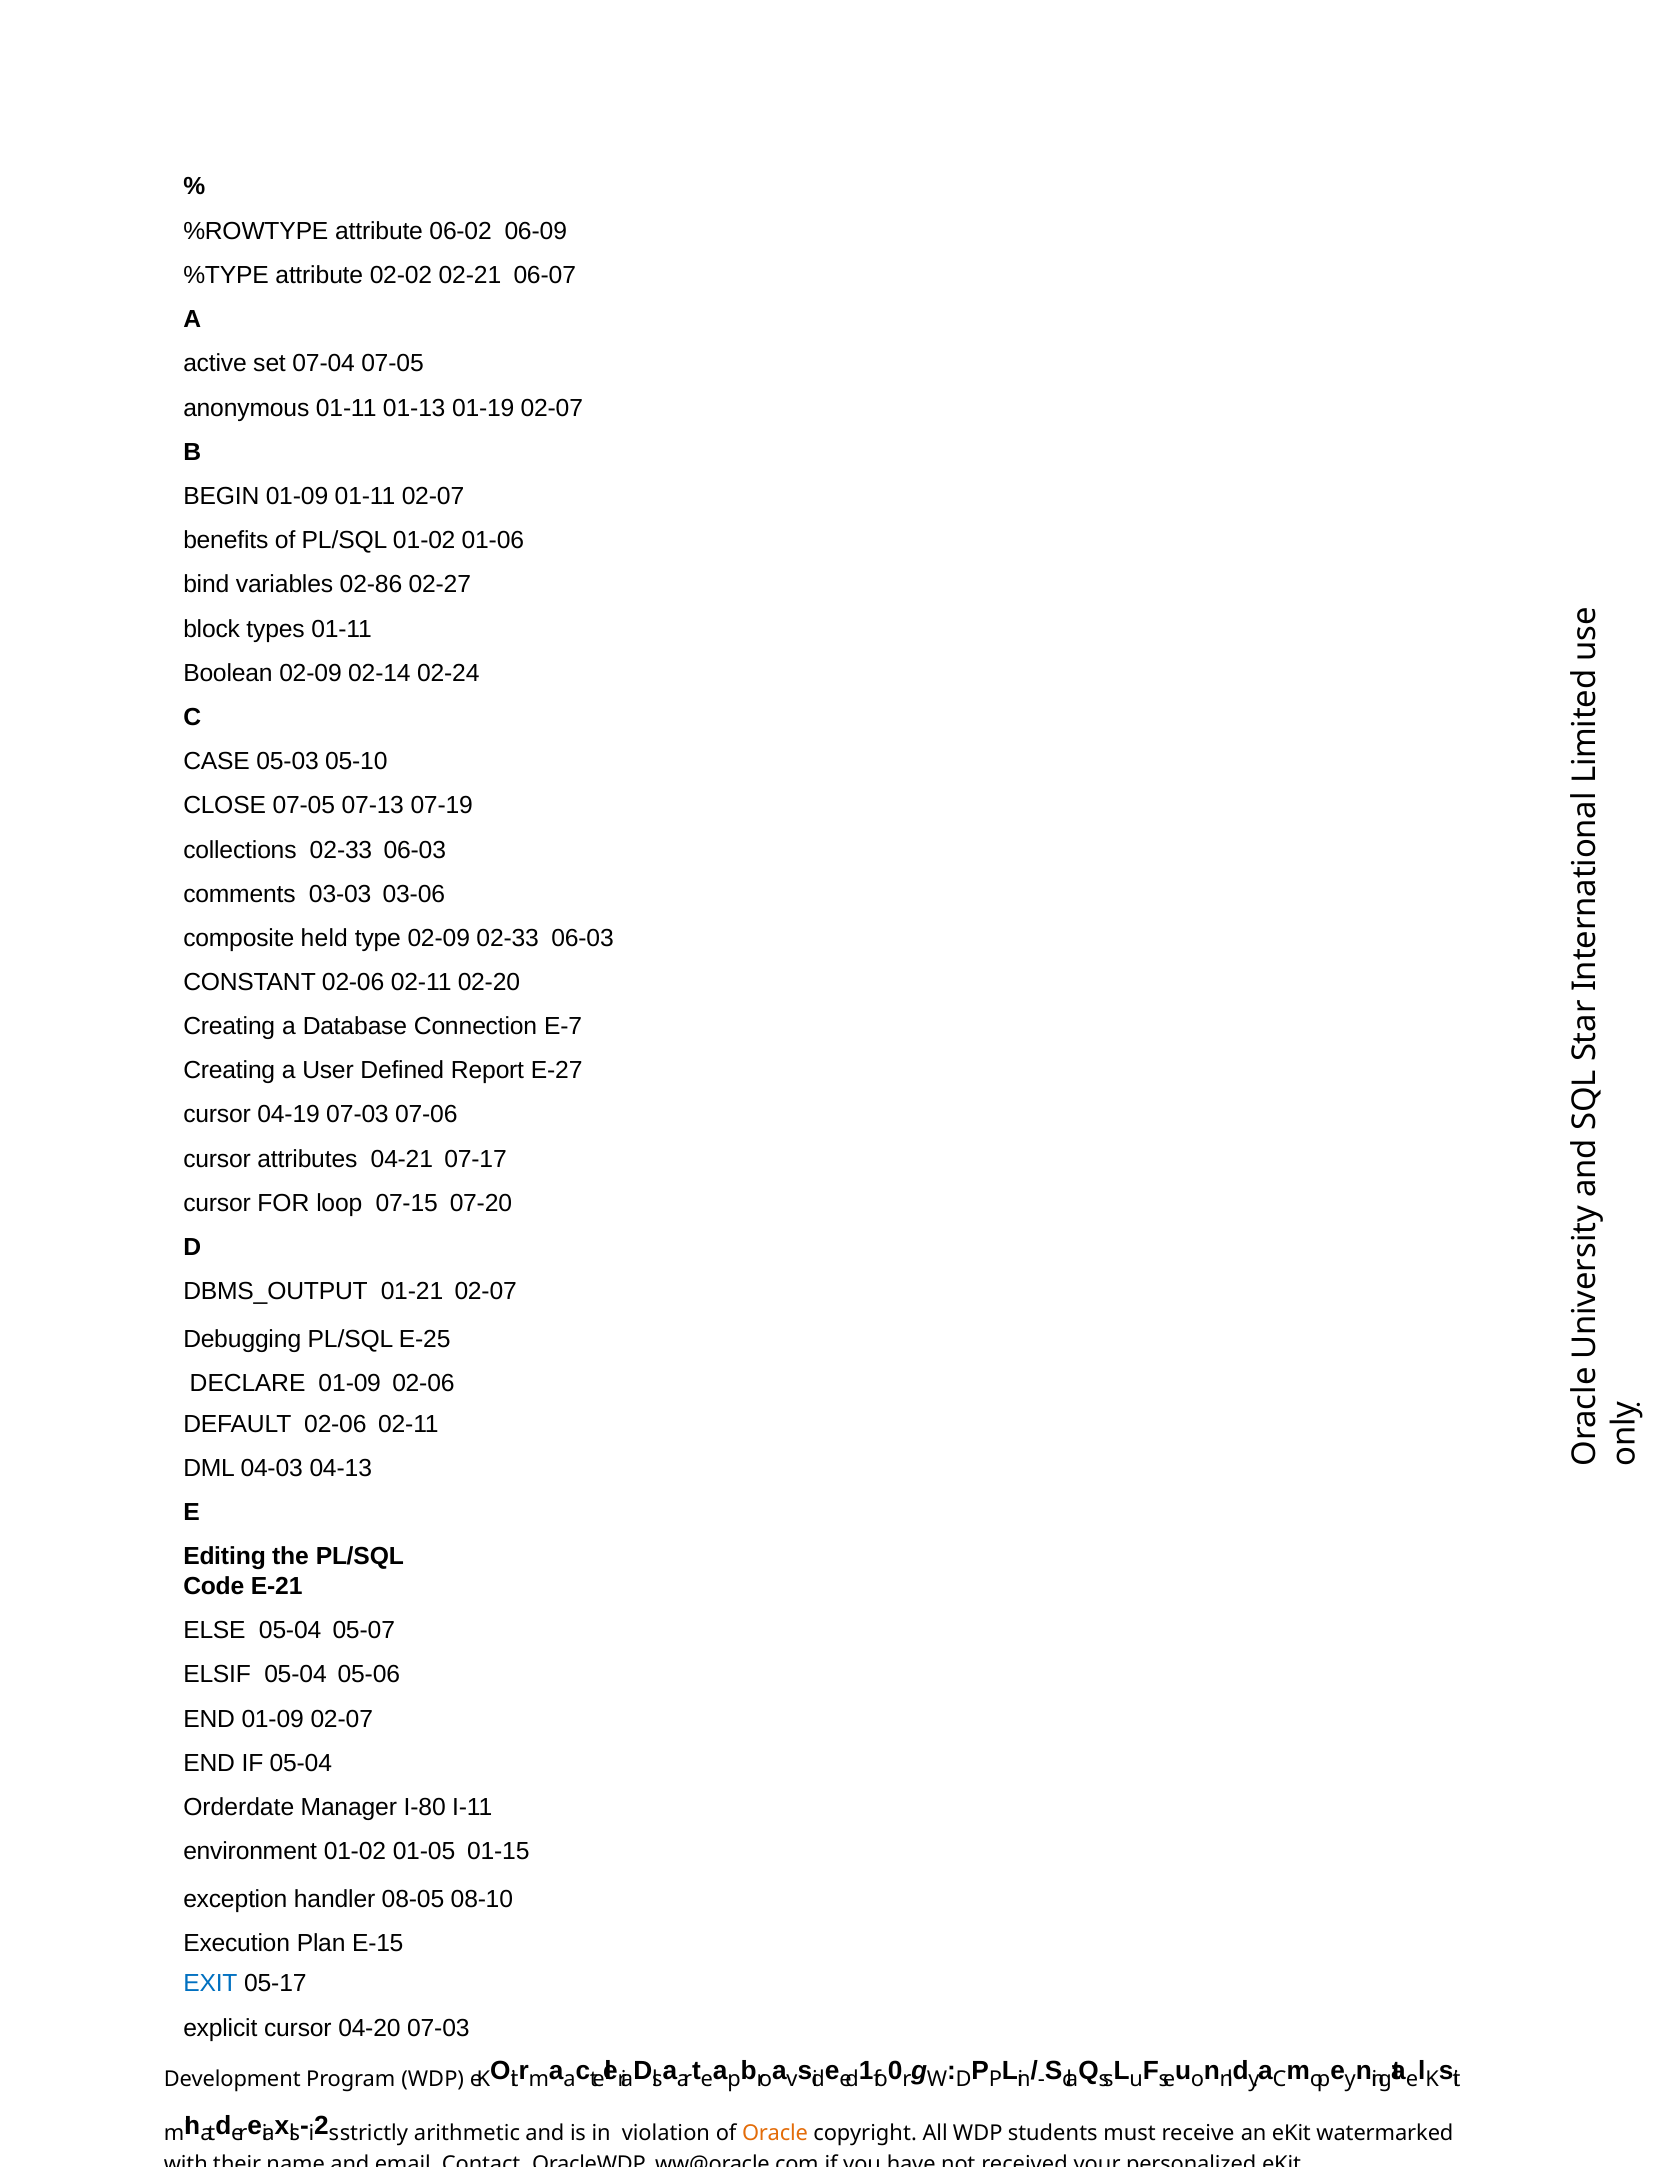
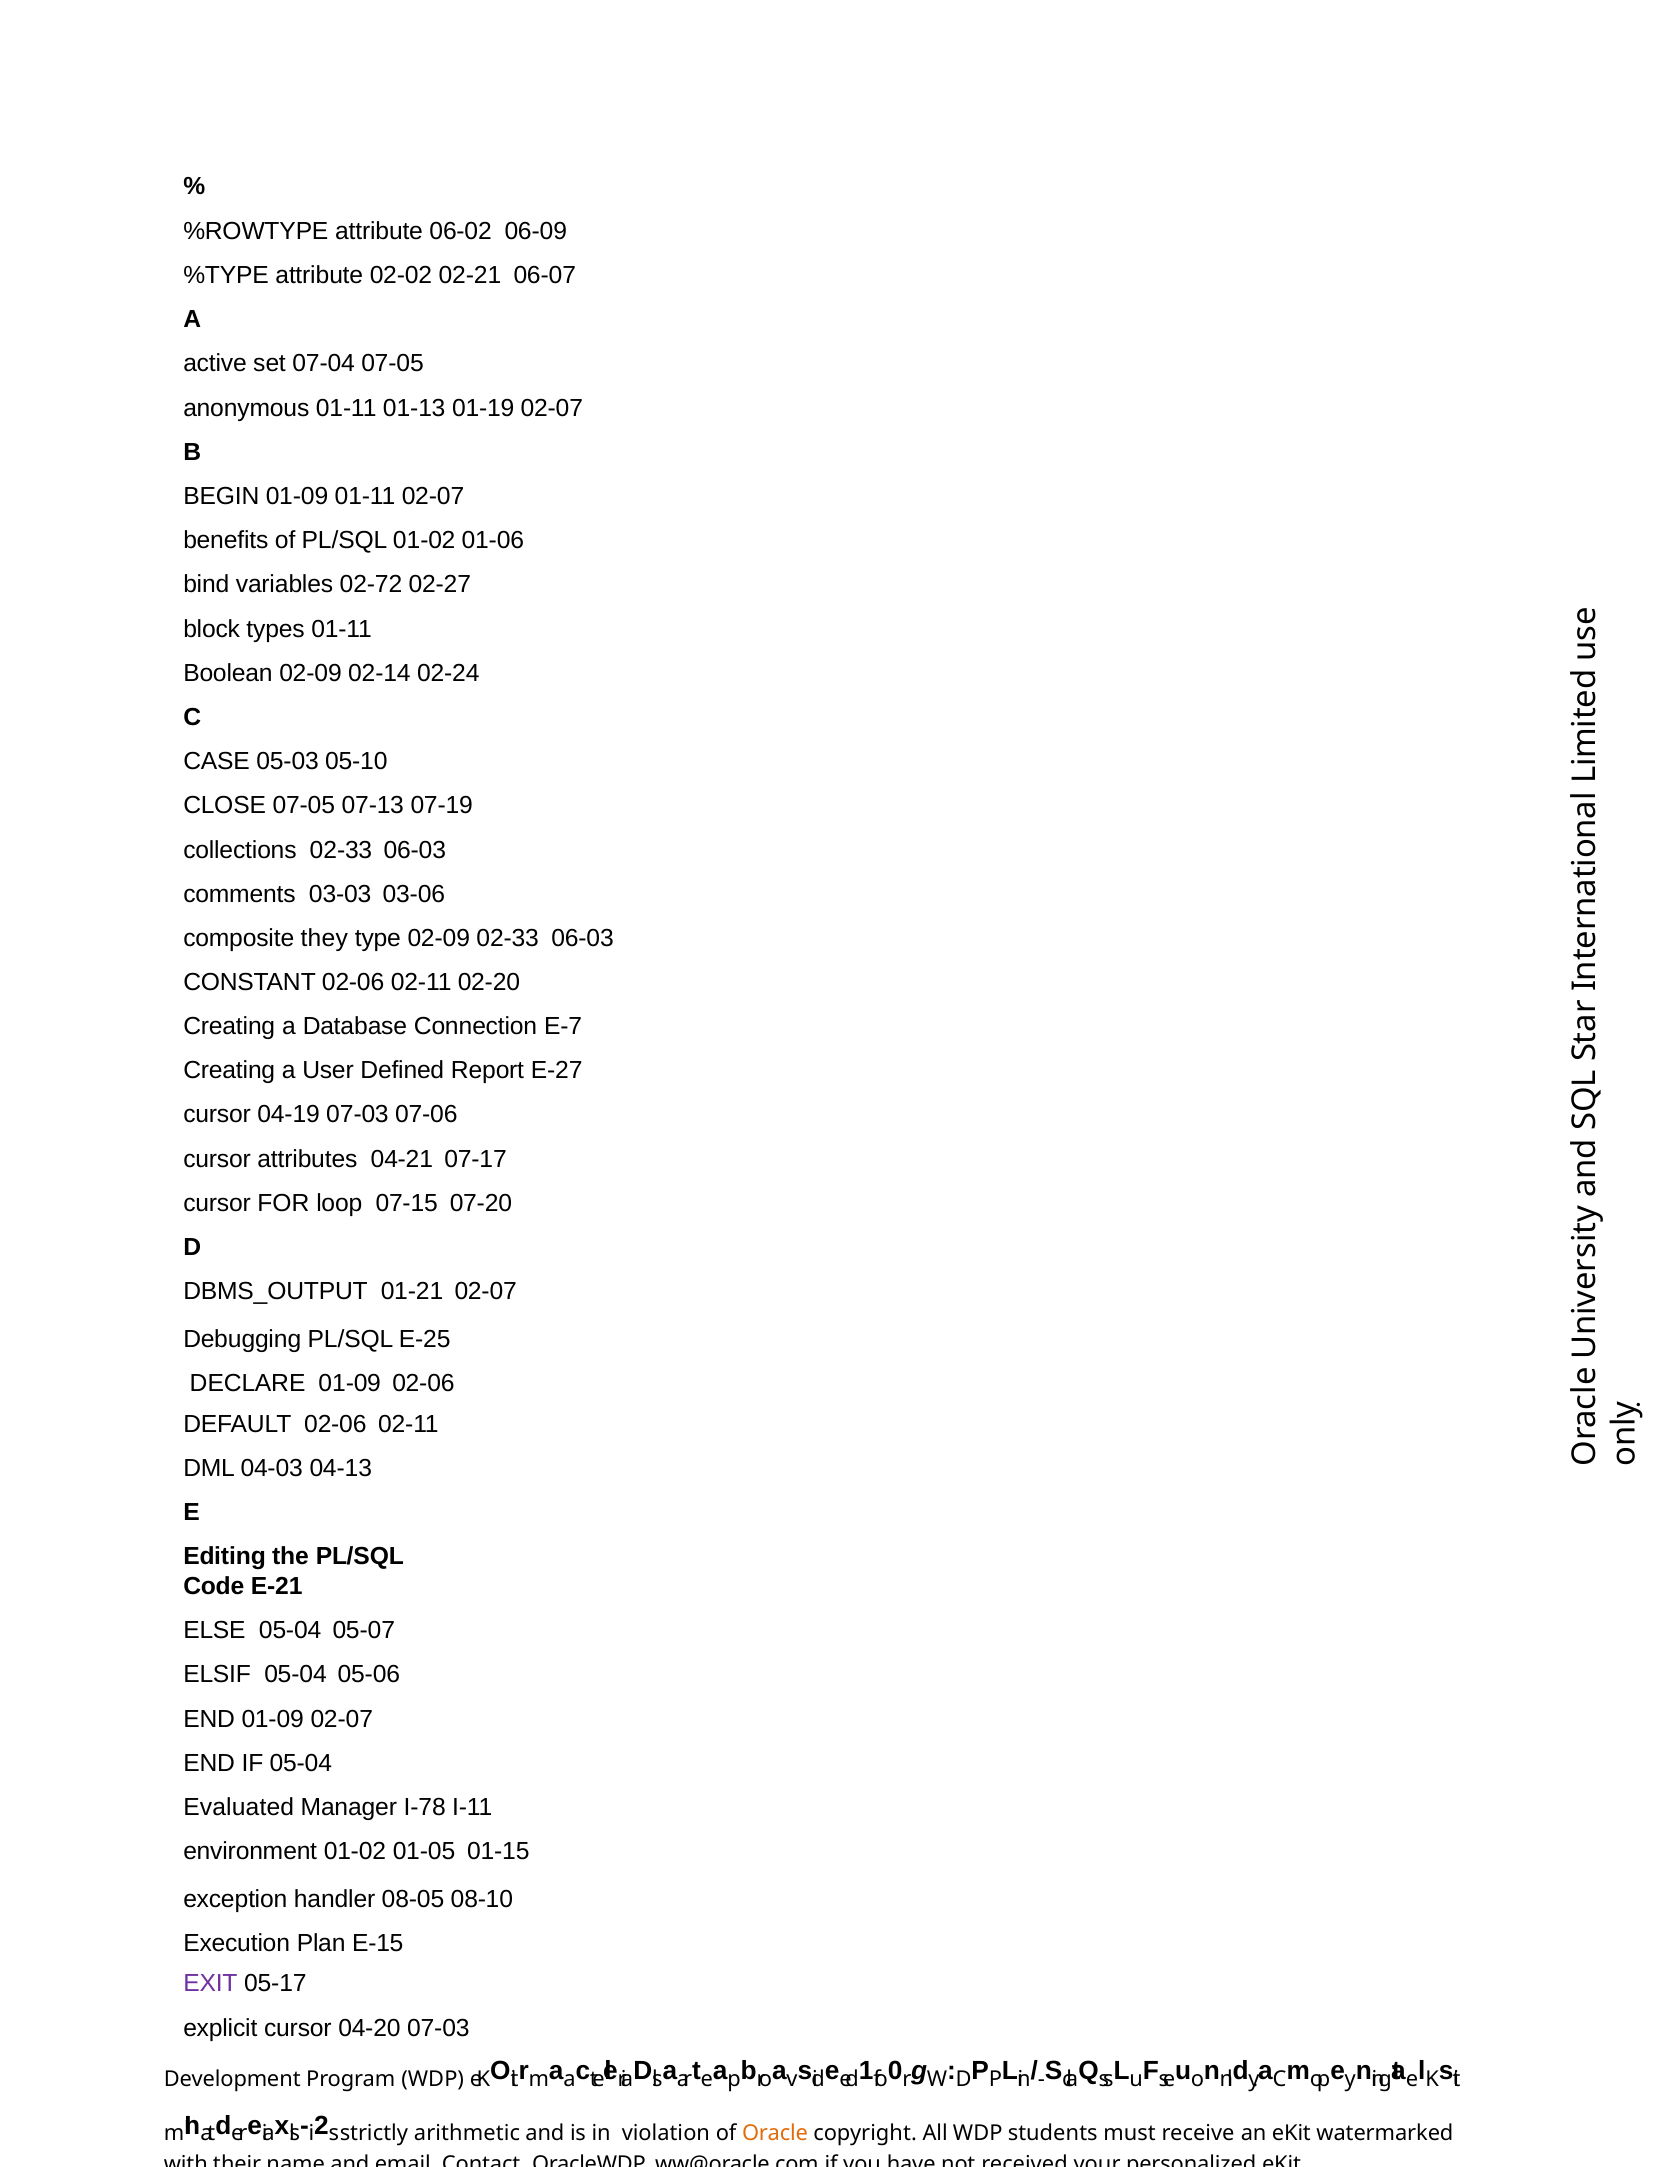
02-86: 02-86 -> 02-72
held: held -> they
Orderdate: Orderdate -> Evaluated
I-80: I-80 -> I-78
EXIT colour: blue -> purple
